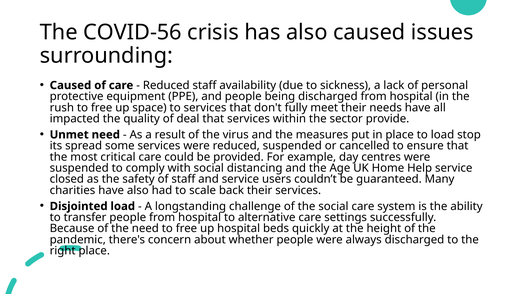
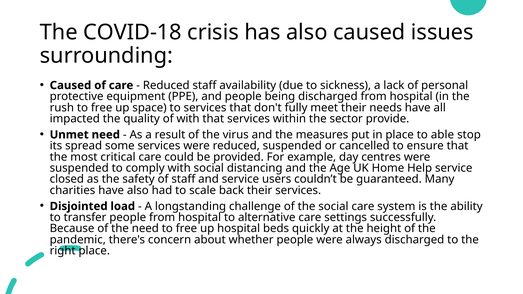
COVID-56: COVID-56 -> COVID-18
of deal: deal -> with
to load: load -> able
